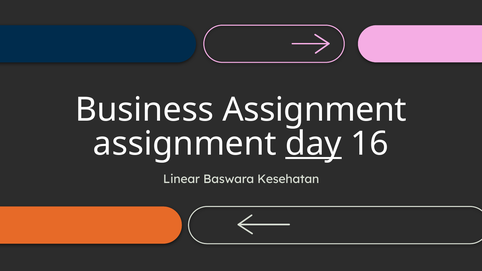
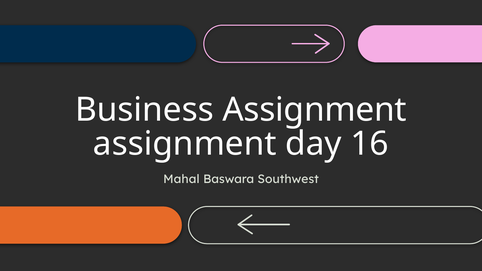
day underline: present -> none
Linear: Linear -> Mahal
Kesehatan: Kesehatan -> Southwest
